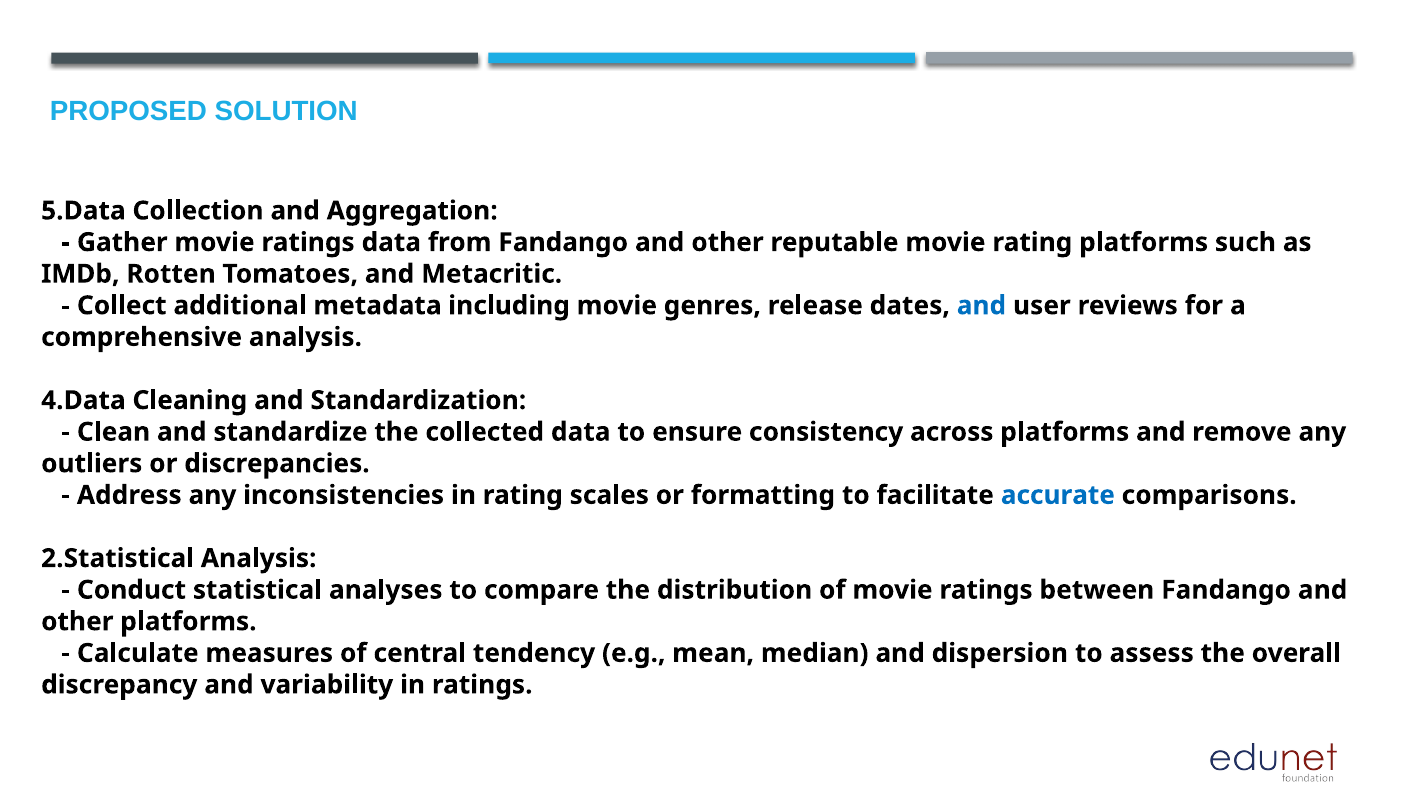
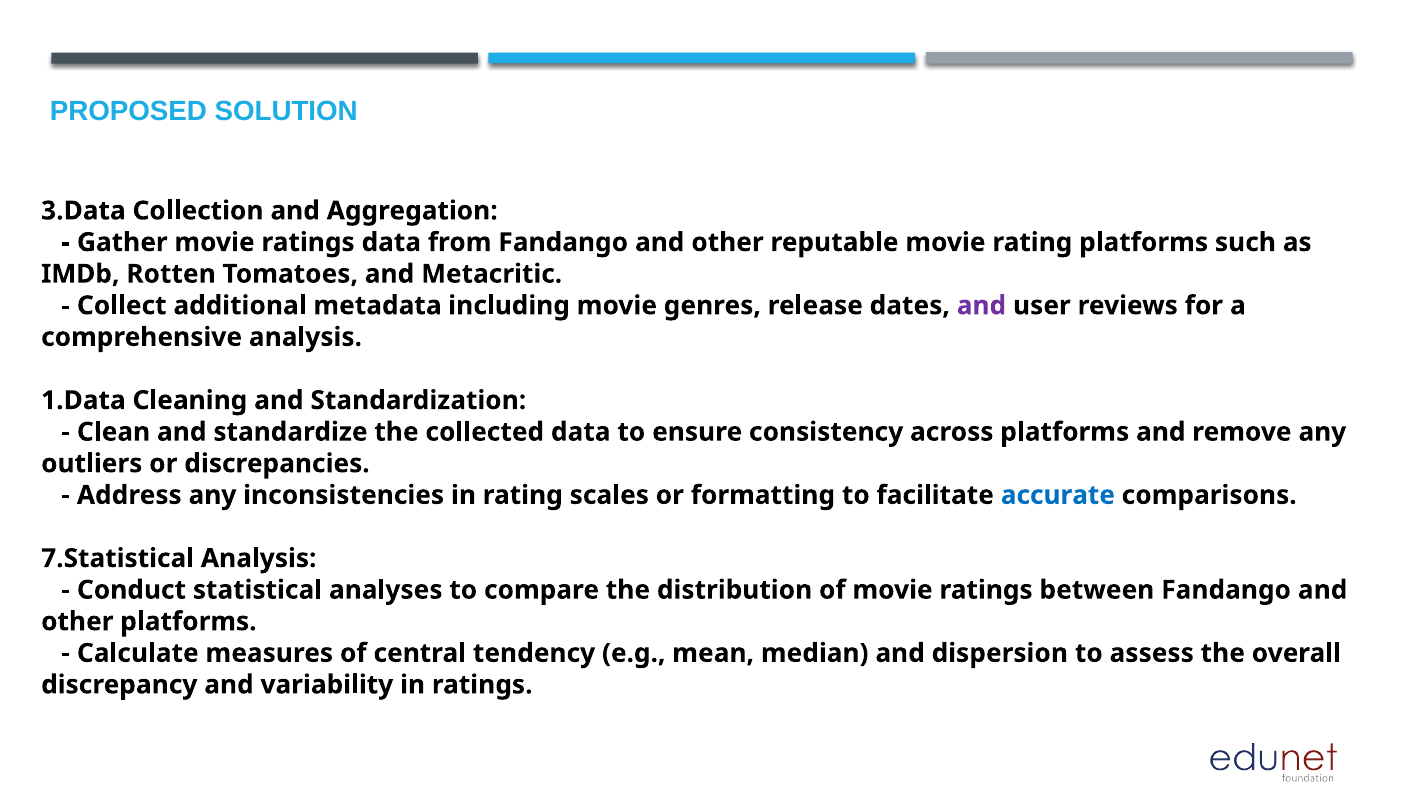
5.Data: 5.Data -> 3.Data
and at (981, 305) colour: blue -> purple
4.Data: 4.Data -> 1.Data
2.Statistical: 2.Statistical -> 7.Statistical
